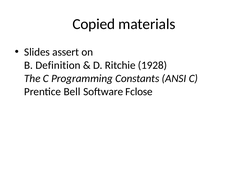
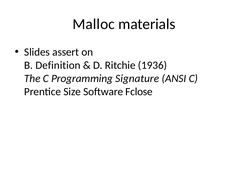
Copied: Copied -> Malloc
1928: 1928 -> 1936
Constants: Constants -> Signature
Bell: Bell -> Size
